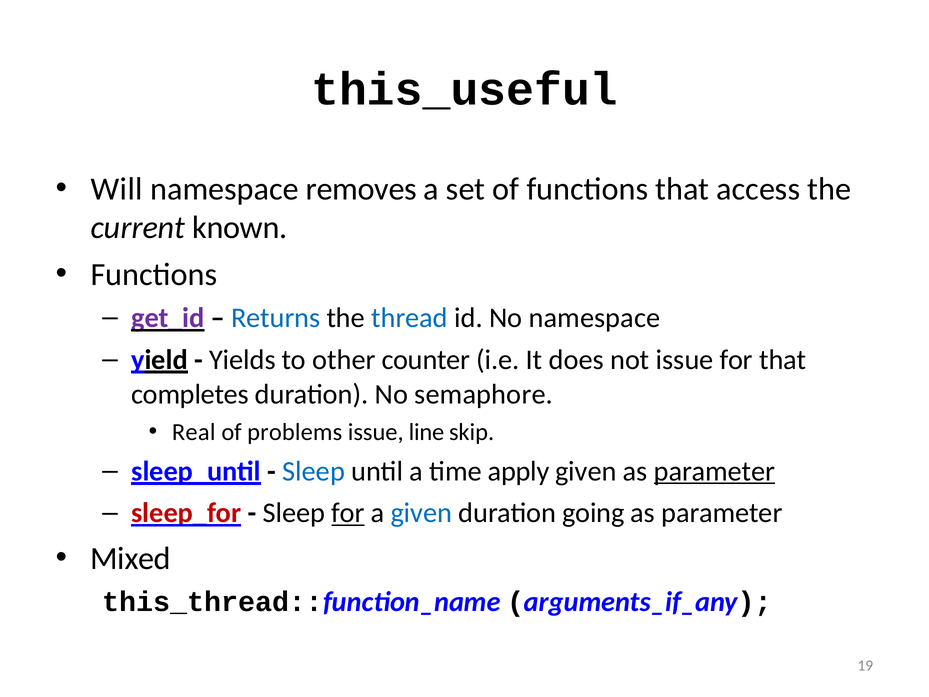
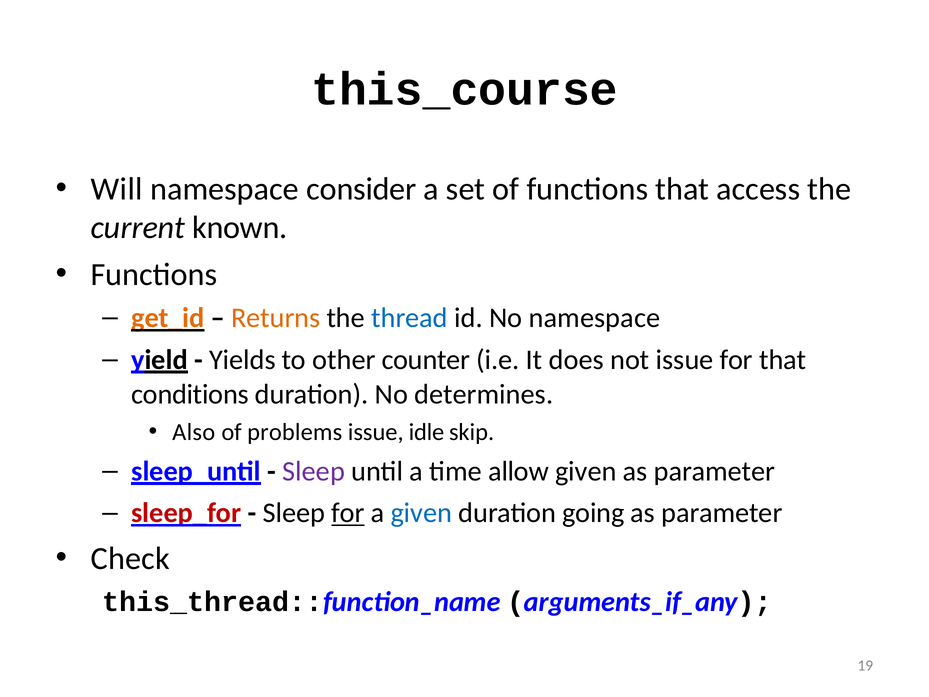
this_useful: this_useful -> this_course
removes: removes -> consider
get_id colour: purple -> orange
Returns colour: blue -> orange
completes: completes -> conditions
semaphore: semaphore -> determines
Real: Real -> Also
line: line -> idle
Sleep at (314, 471) colour: blue -> purple
apply: apply -> allow
parameter at (714, 471) underline: present -> none
Mixed: Mixed -> Check
